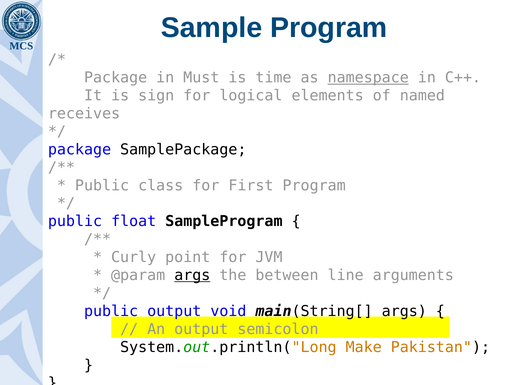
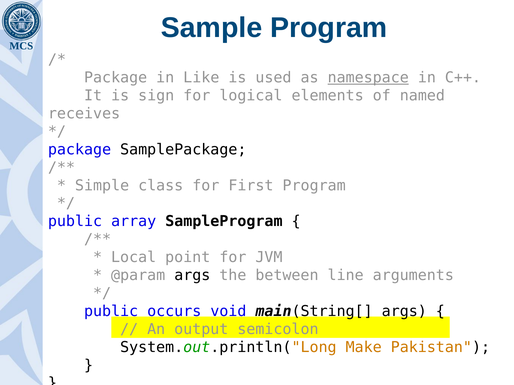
Must: Must -> Like
time: time -> used
Public at (102, 186): Public -> Simple
float: float -> array
Curly: Curly -> Local
args at (192, 276) underline: present -> none
public output: output -> occurs
